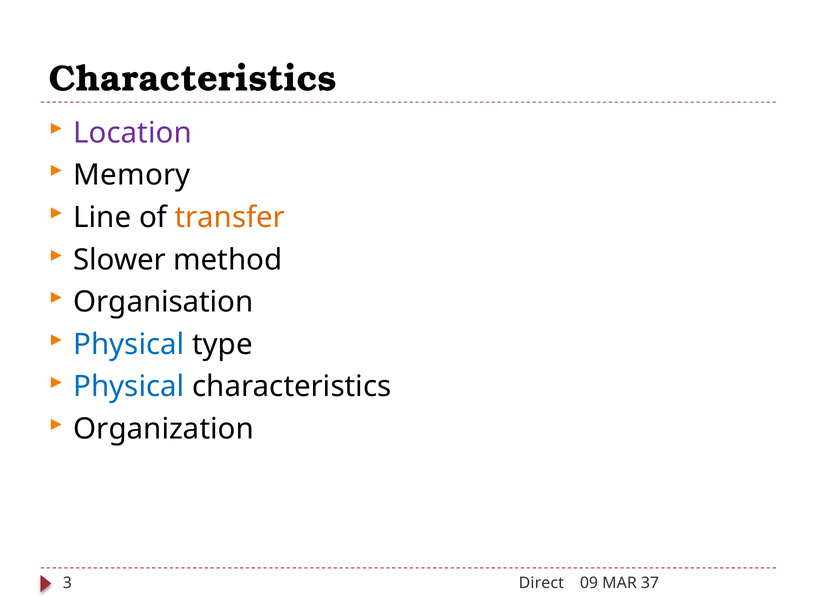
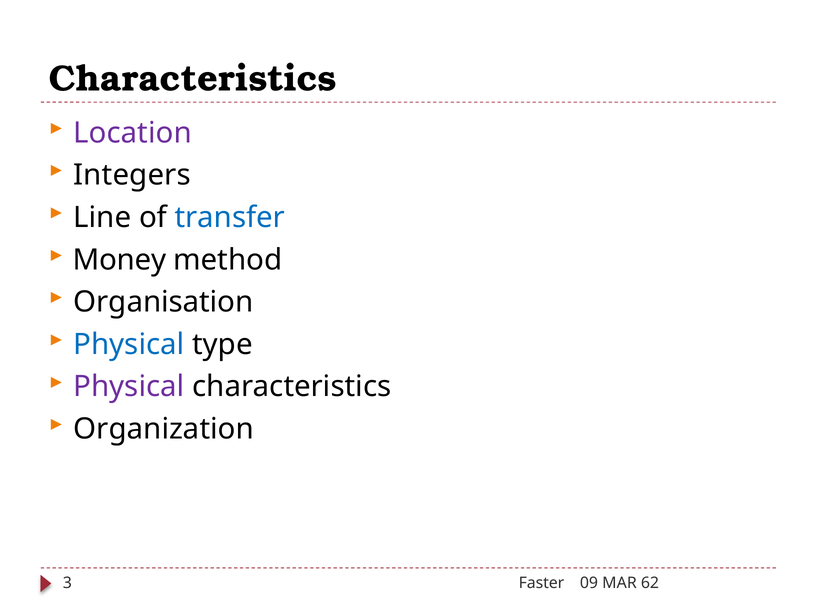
Memory: Memory -> Integers
transfer colour: orange -> blue
Slower: Slower -> Money
Physical at (129, 387) colour: blue -> purple
Direct: Direct -> Faster
37: 37 -> 62
